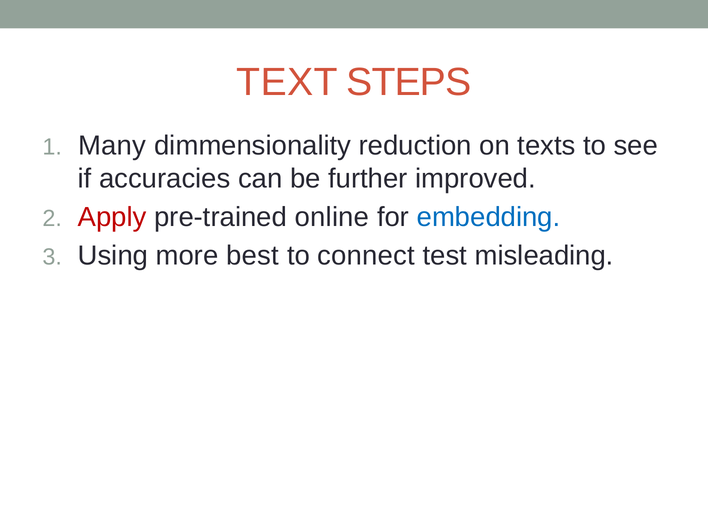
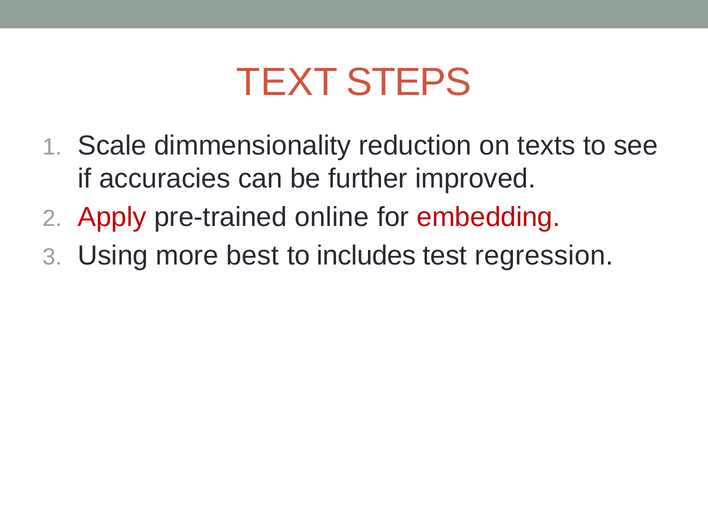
Many: Many -> Scale
embedding colour: blue -> red
connect: connect -> includes
misleading: misleading -> regression
